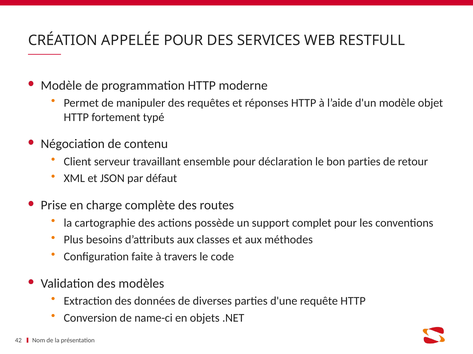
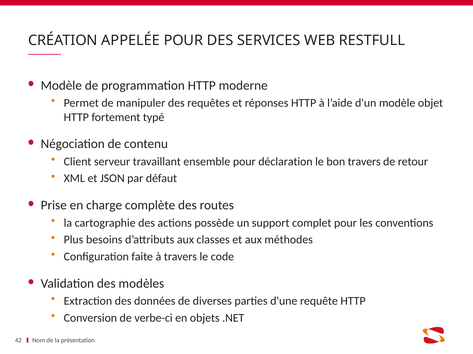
bon parties: parties -> travers
name-ci: name-ci -> verbe-ci
